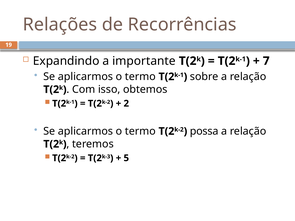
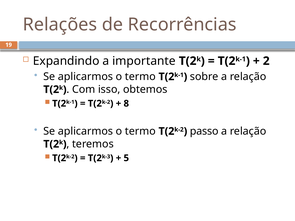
7: 7 -> 2
2: 2 -> 8
possa: possa -> passo
